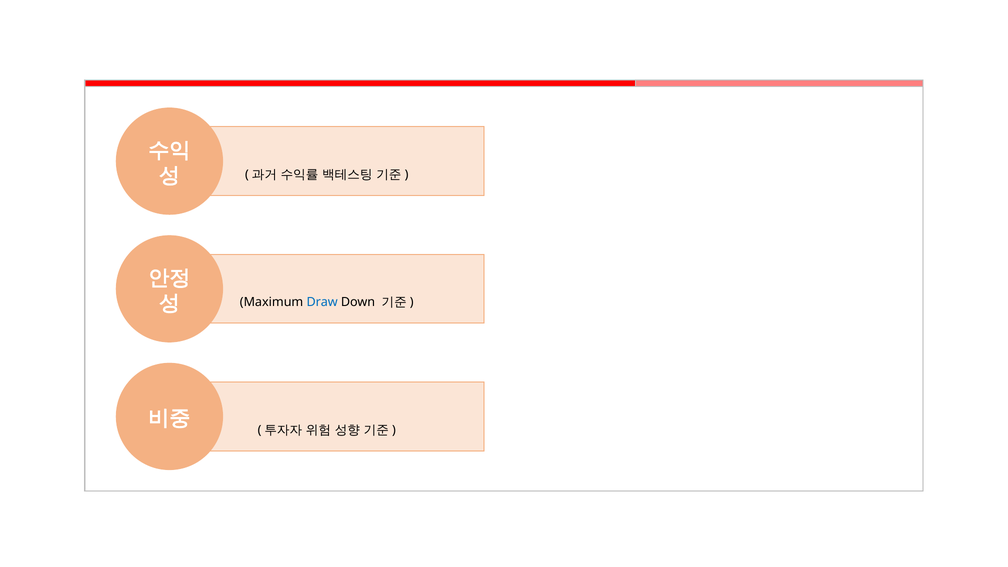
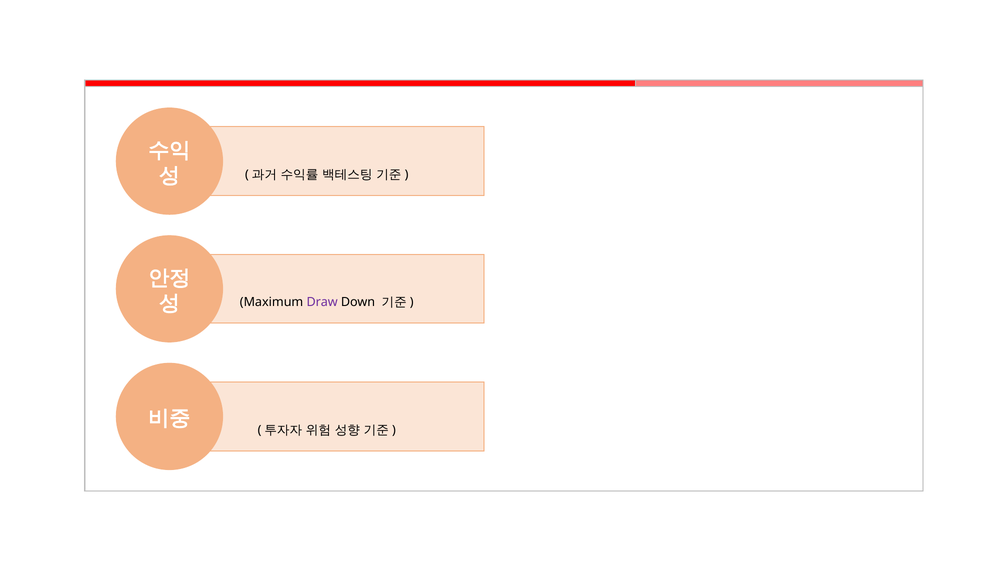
Draw colour: blue -> purple
